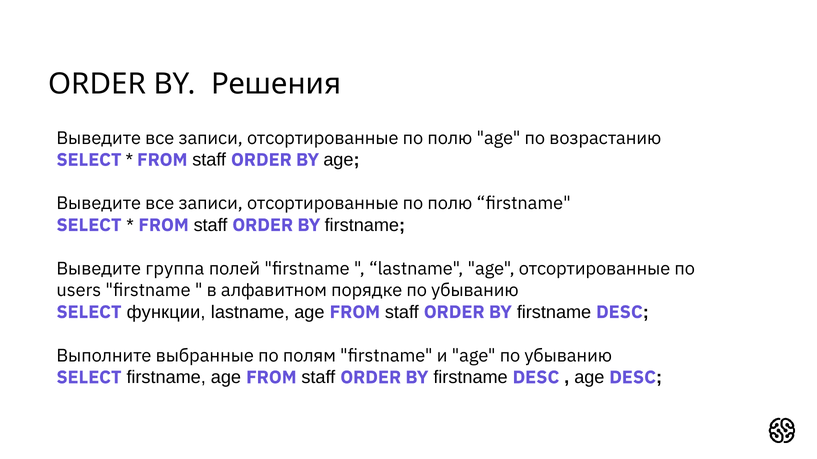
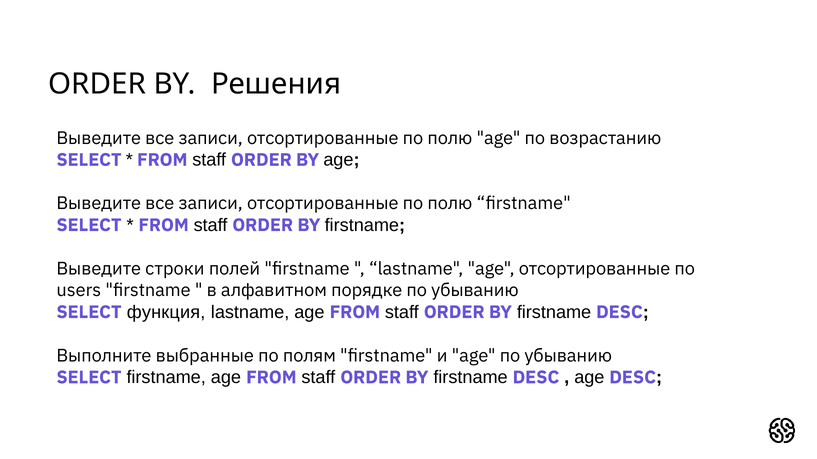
группа: группа -> строки
функции: функции -> функция
